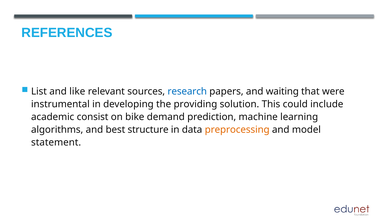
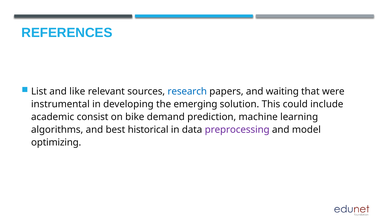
providing: providing -> emerging
structure: structure -> historical
preprocessing colour: orange -> purple
statement: statement -> optimizing
